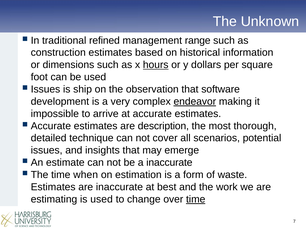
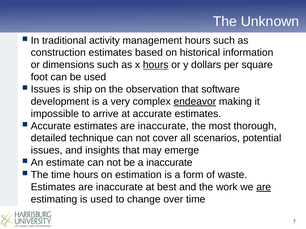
refined: refined -> activity
management range: range -> hours
Accurate estimates are description: description -> inaccurate
time when: when -> hours
are at (264, 187) underline: none -> present
time at (196, 200) underline: present -> none
